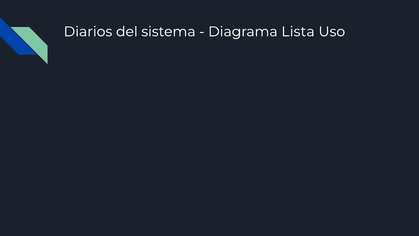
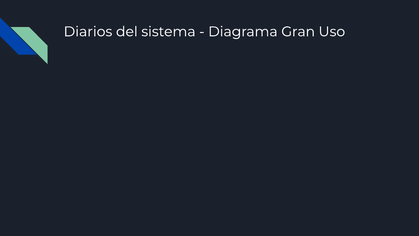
Lista: Lista -> Gran
